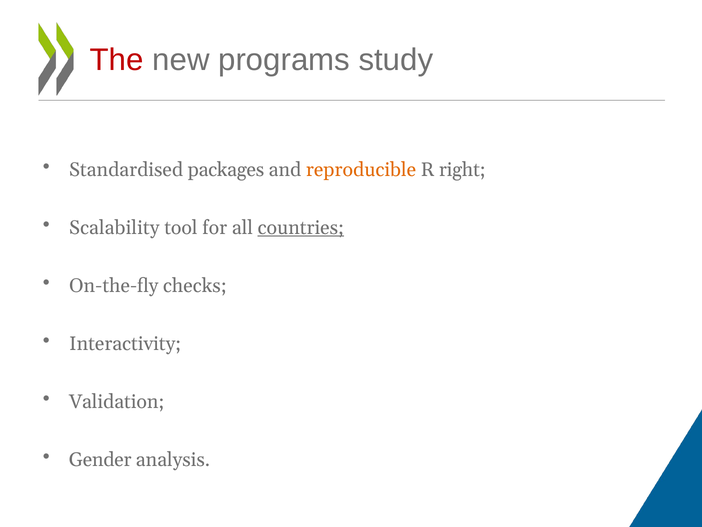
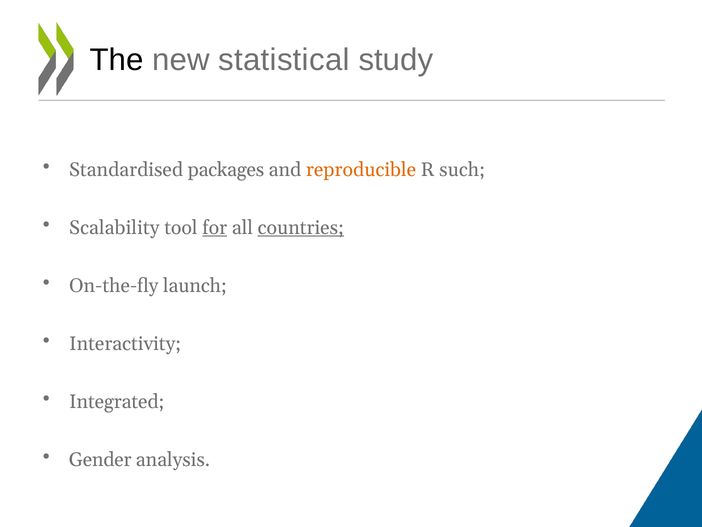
The colour: red -> black
programs: programs -> statistical
right: right -> such
for underline: none -> present
checks: checks -> launch
Validation: Validation -> Integrated
